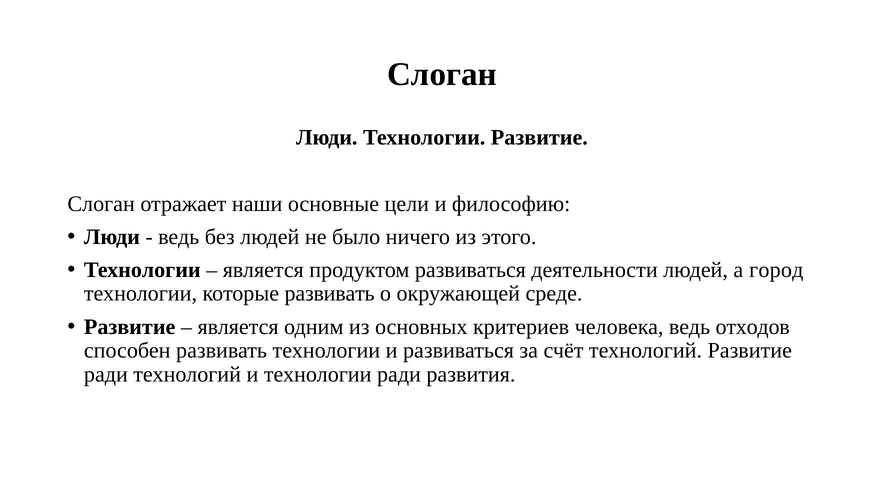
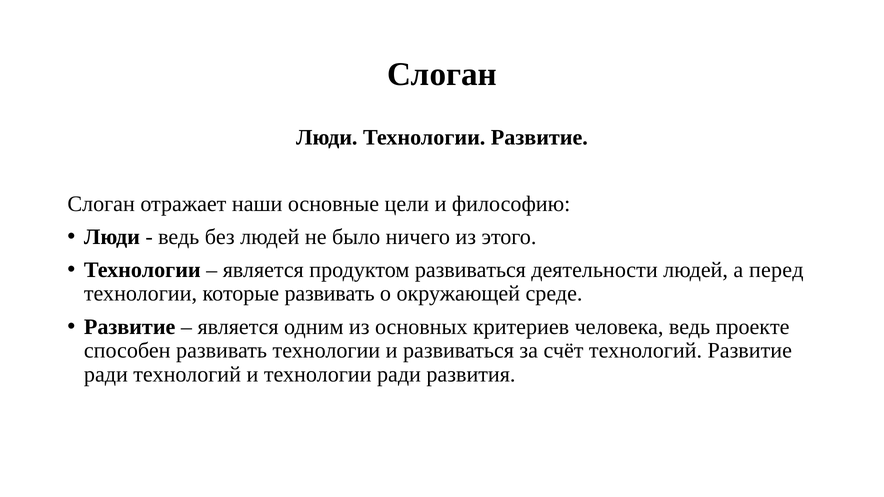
город: город -> перед
отходов: отходов -> проекте
